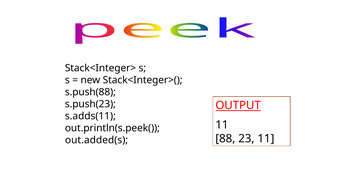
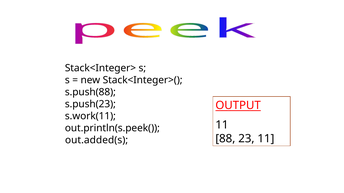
s.adds(11: s.adds(11 -> s.work(11
